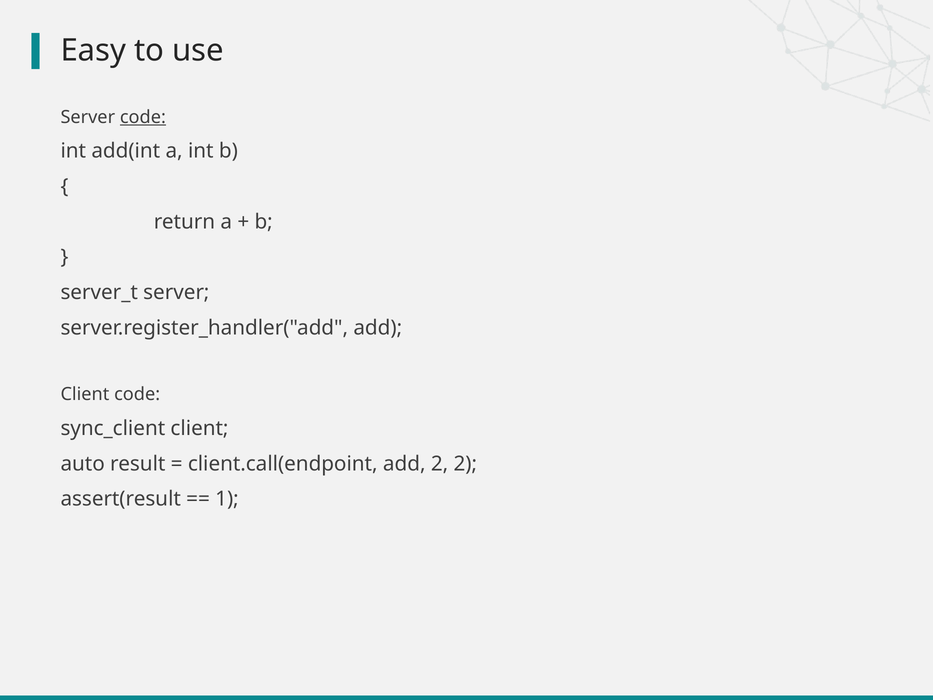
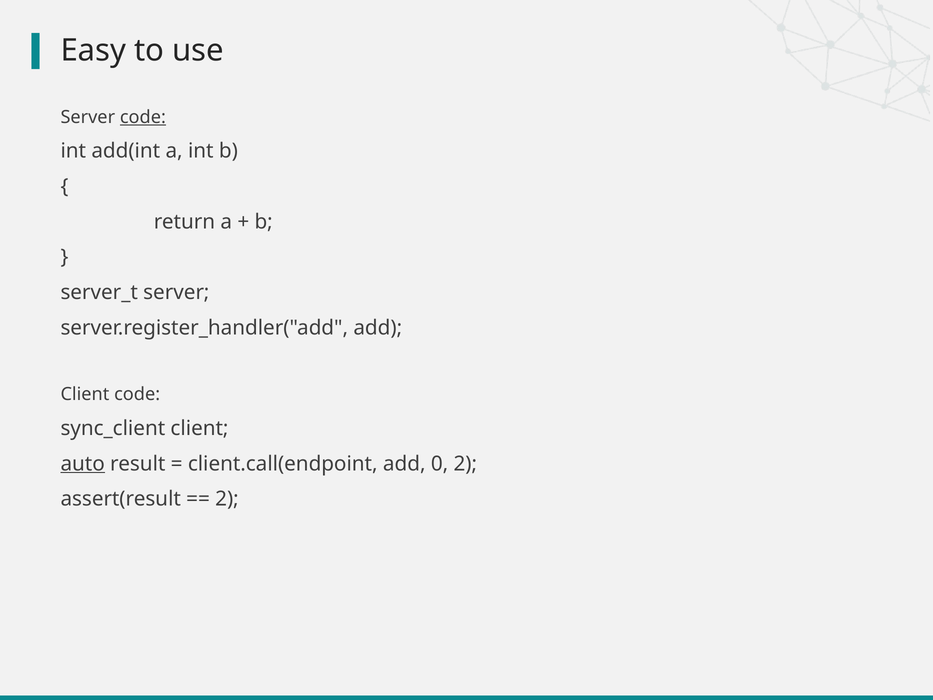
auto underline: none -> present
add 2: 2 -> 0
1 at (227, 499): 1 -> 2
